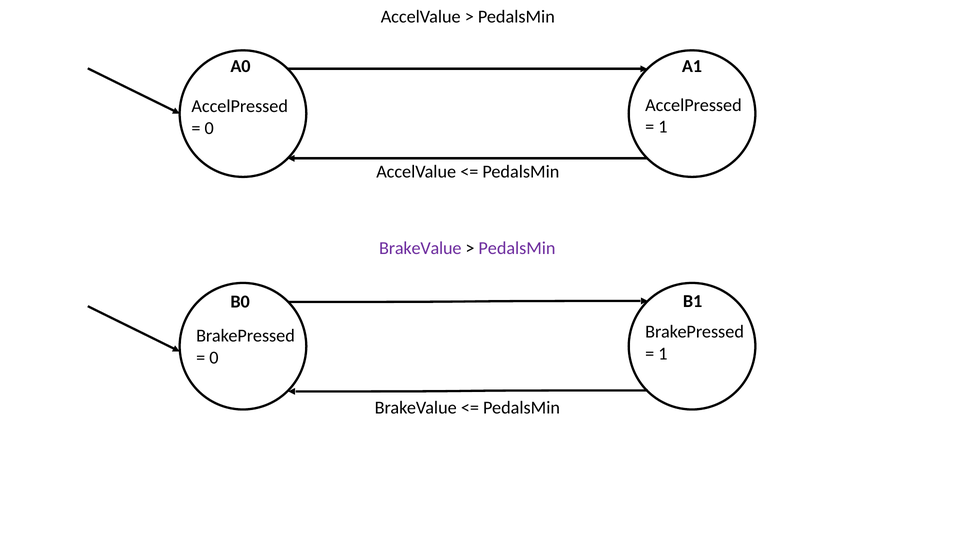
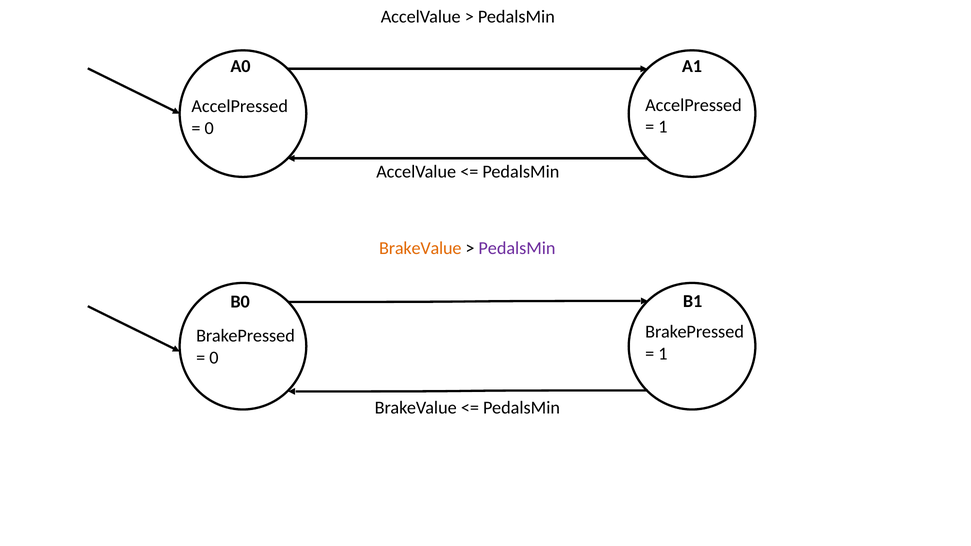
BrakeValue at (420, 248) colour: purple -> orange
